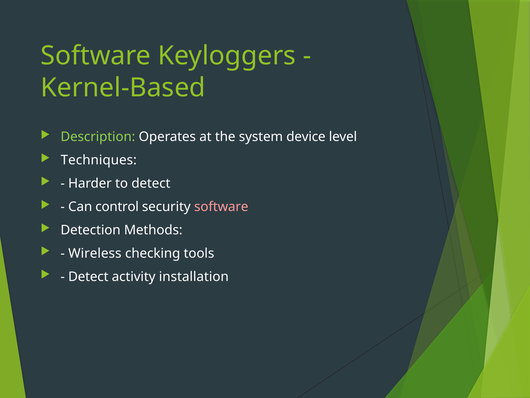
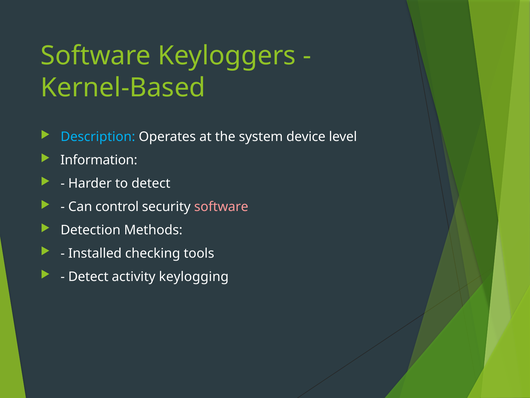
Description colour: light green -> light blue
Techniques: Techniques -> Information
Wireless: Wireless -> Installed
installation: installation -> keylogging
